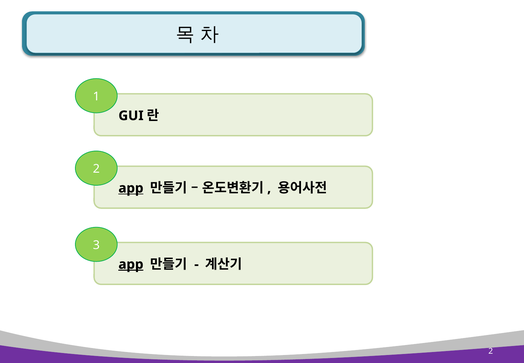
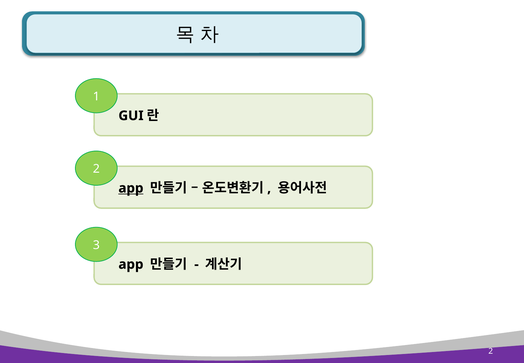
app at (131, 264) underline: present -> none
